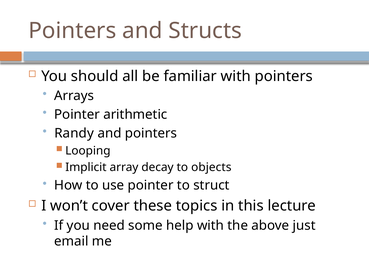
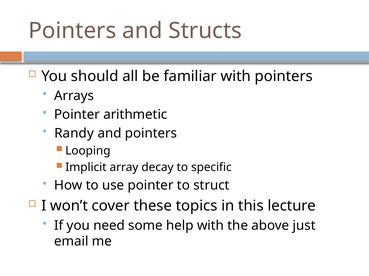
objects: objects -> specific
